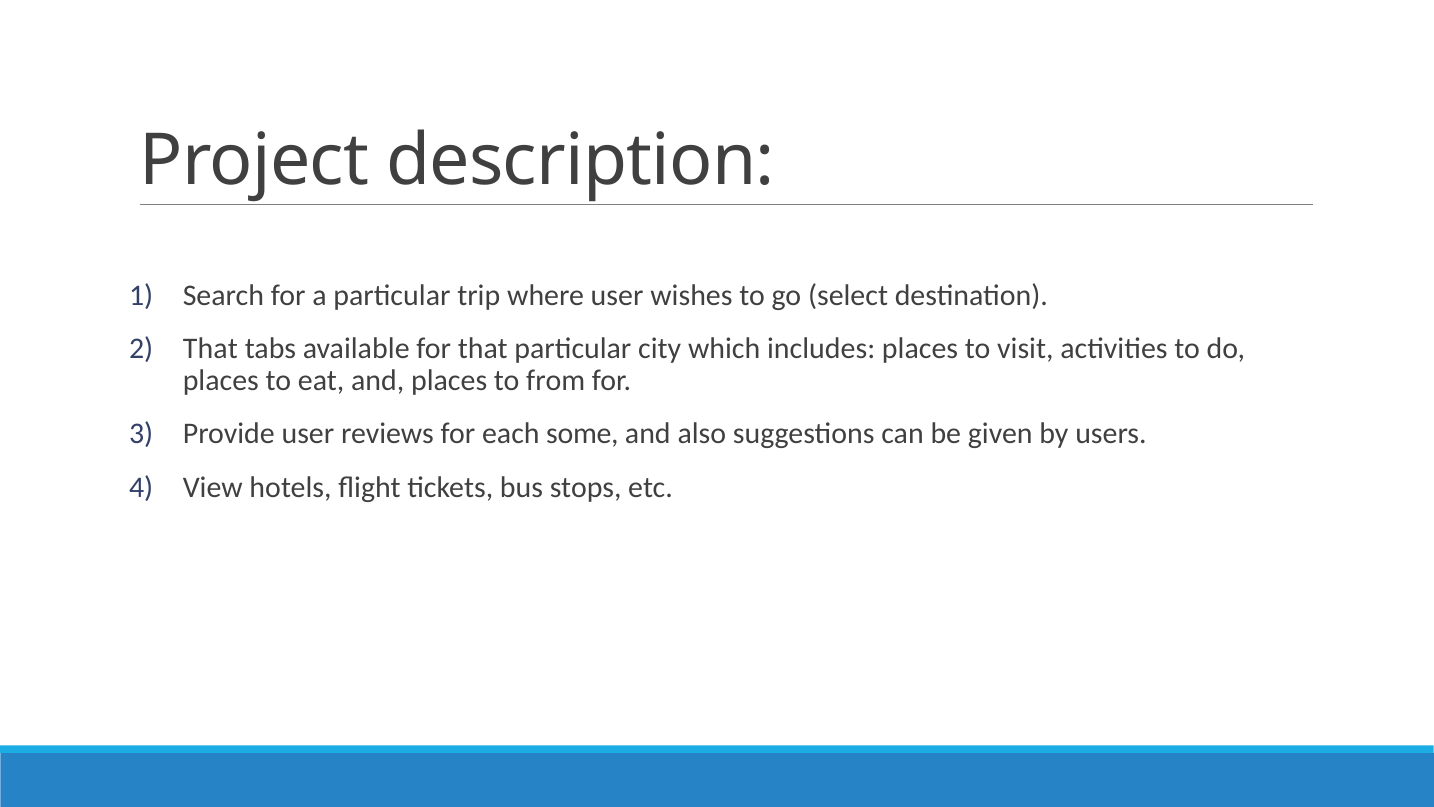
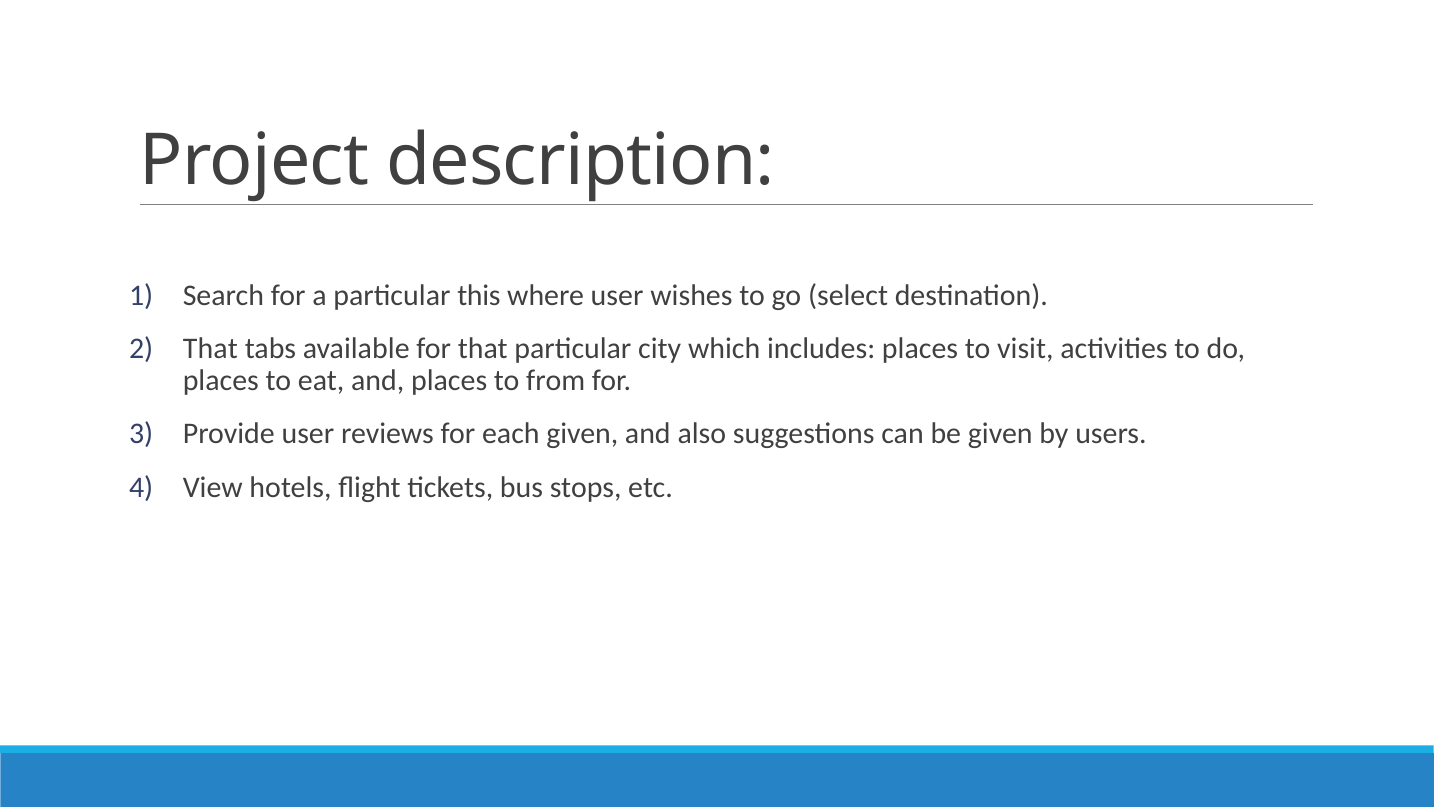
trip: trip -> this
each some: some -> given
